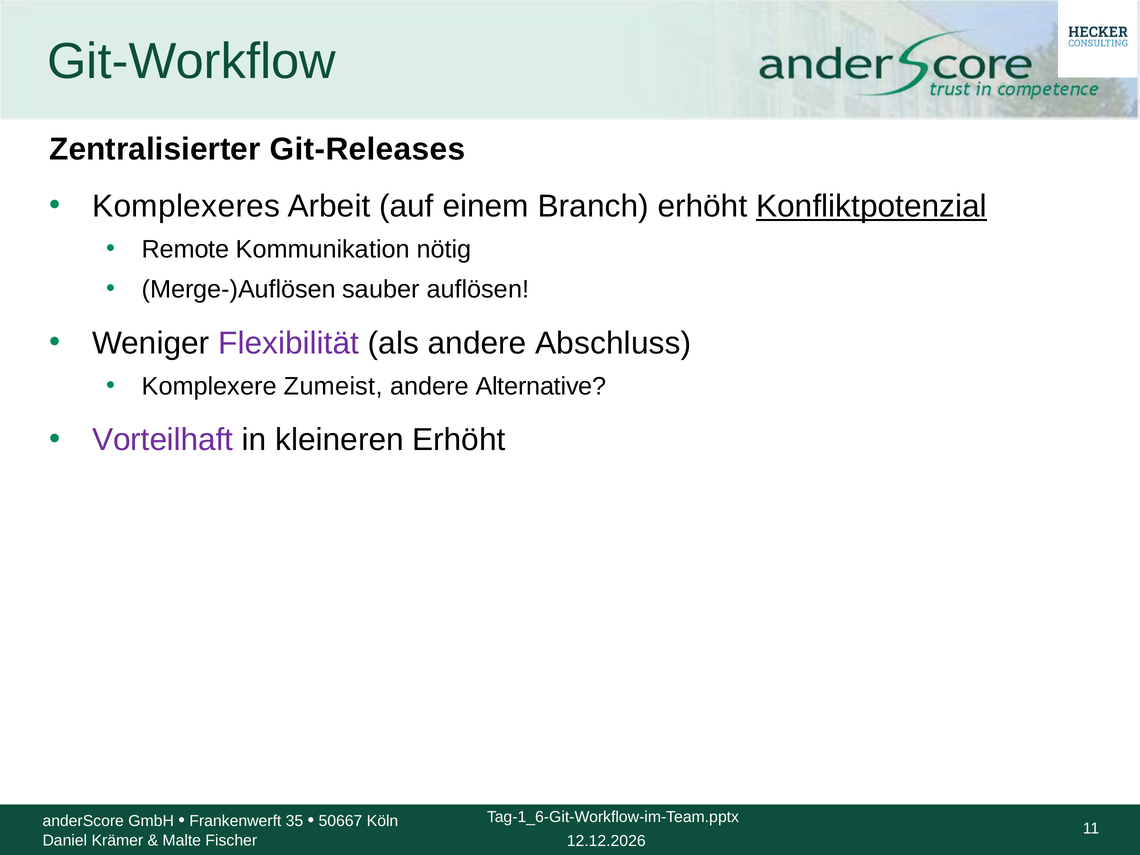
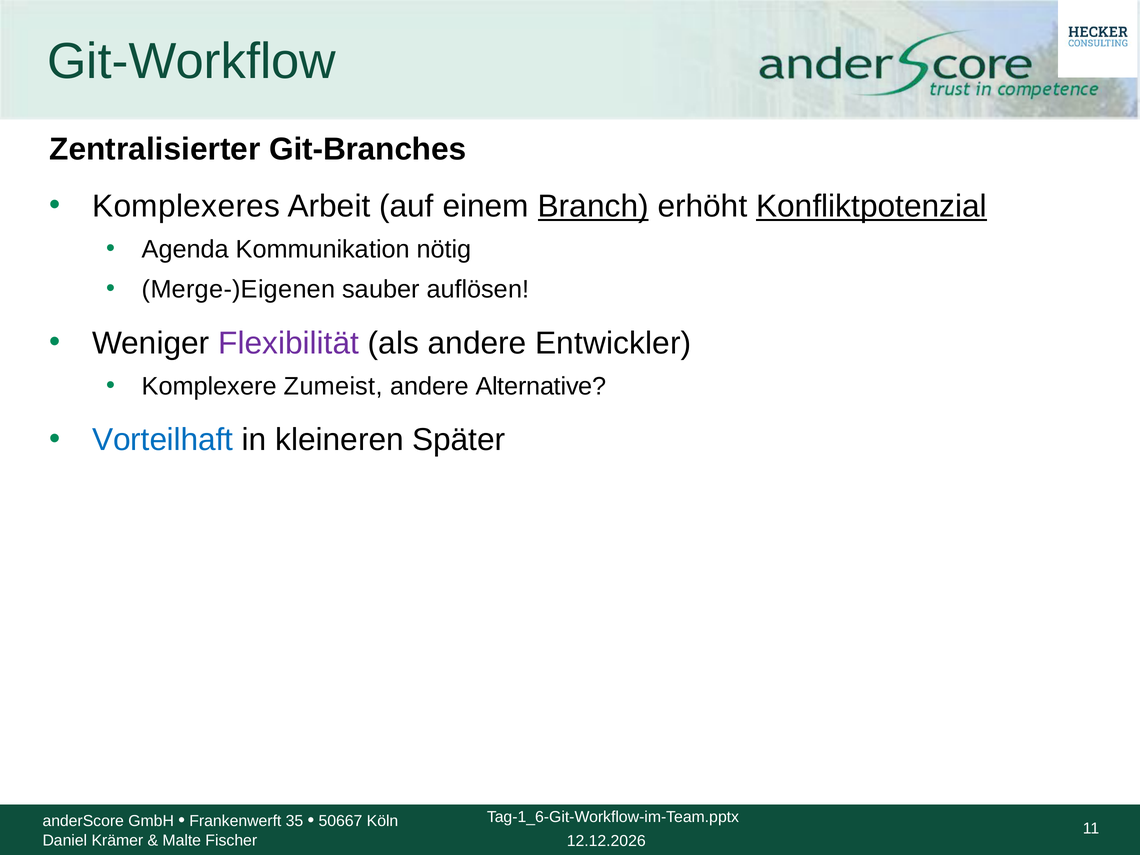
Git-Releases: Git-Releases -> Git-Branches
Branch underline: none -> present
Remote: Remote -> Agenda
Merge-)Auflösen: Merge-)Auflösen -> Merge-)Eigenen
Abschluss: Abschluss -> Entwickler
Vorteilhaft colour: purple -> blue
kleineren Erhöht: Erhöht -> Später
